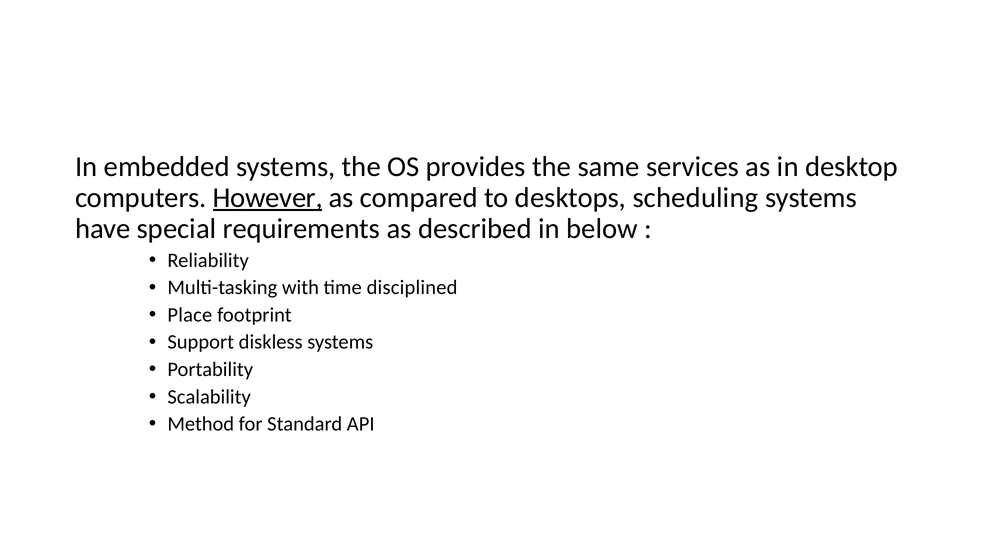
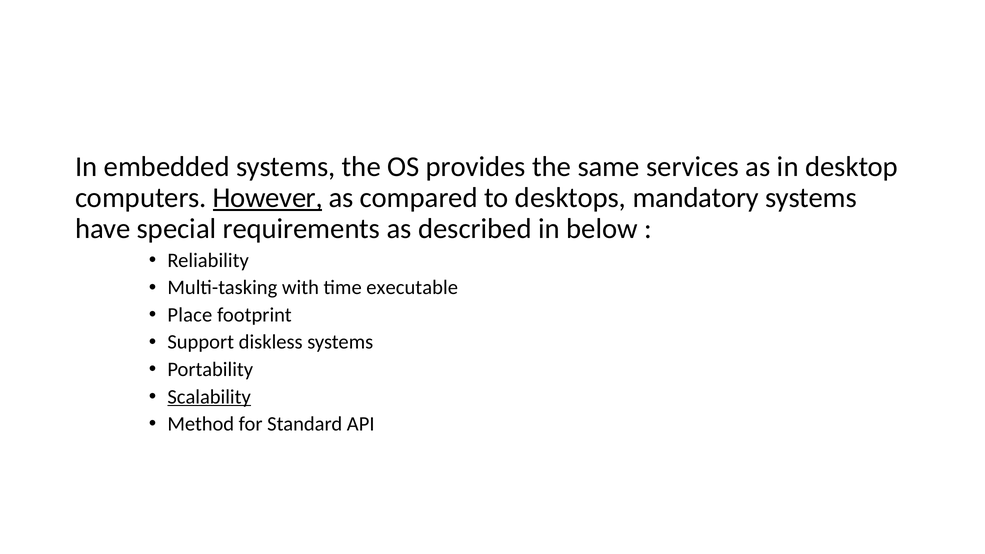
scheduling: scheduling -> mandatory
disciplined: disciplined -> executable
Scalability underline: none -> present
